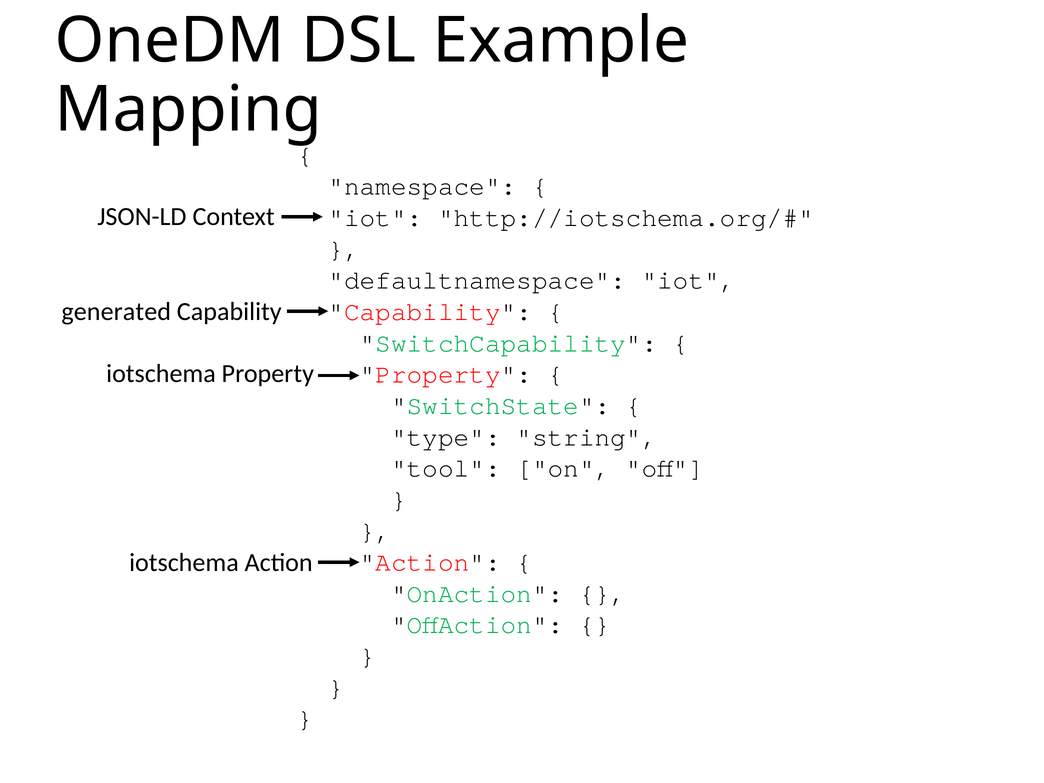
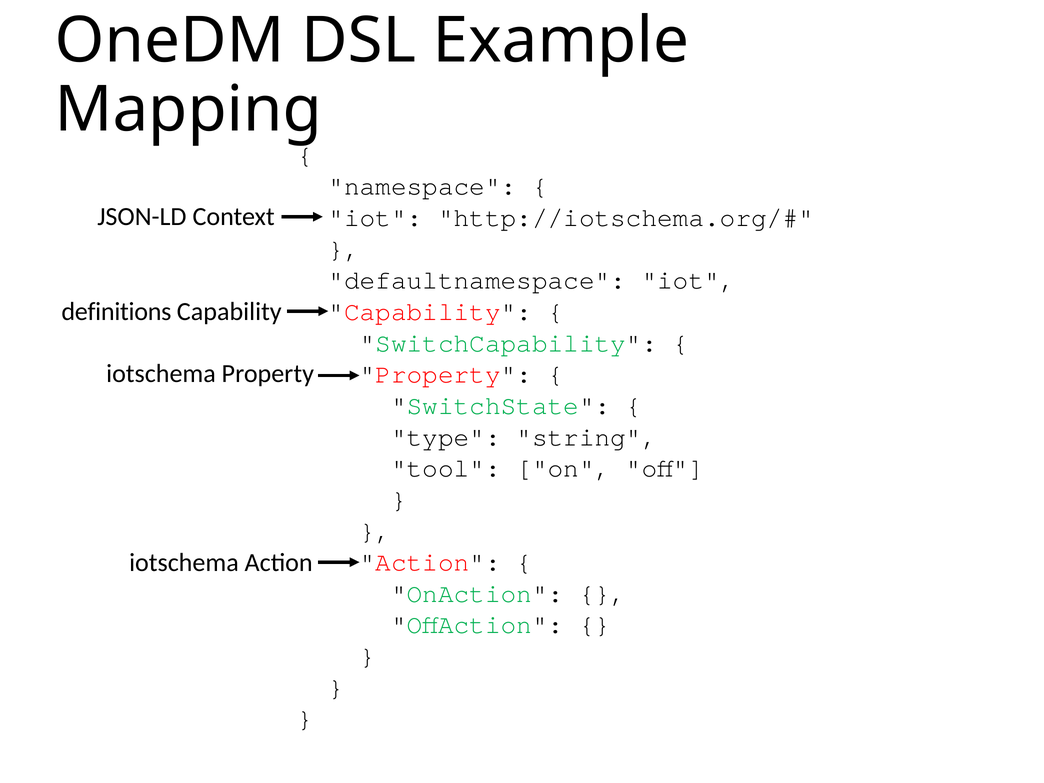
generated: generated -> definitions
